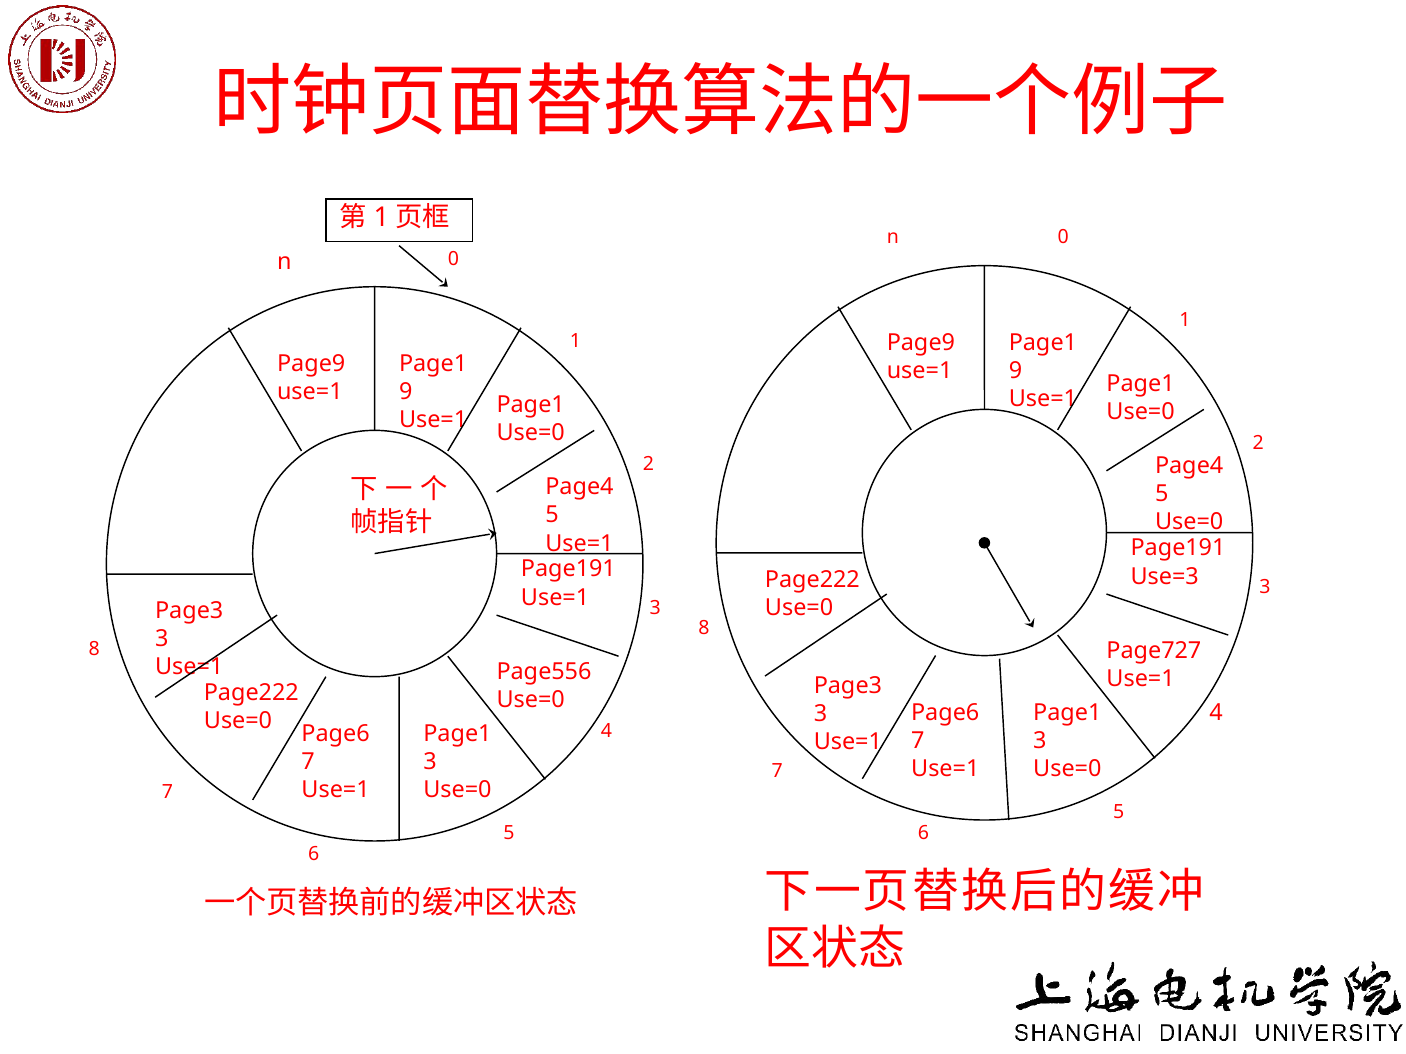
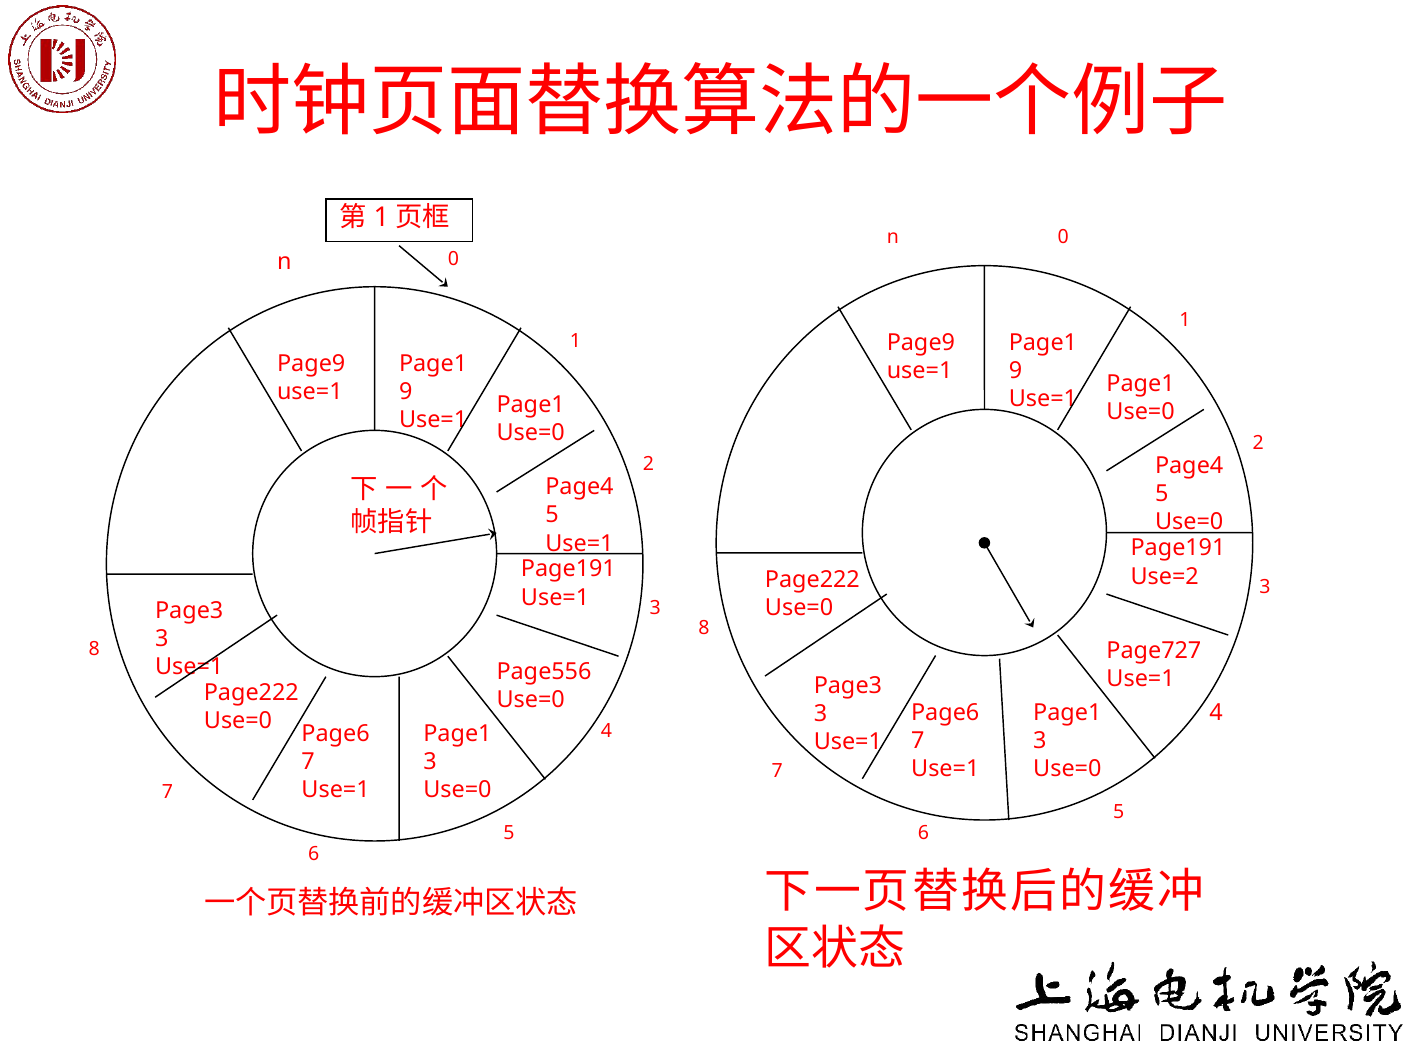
Use=3: Use=3 -> Use=2
